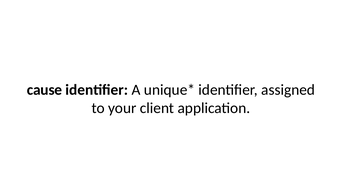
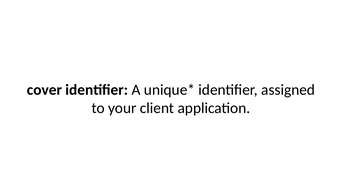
cause: cause -> cover
